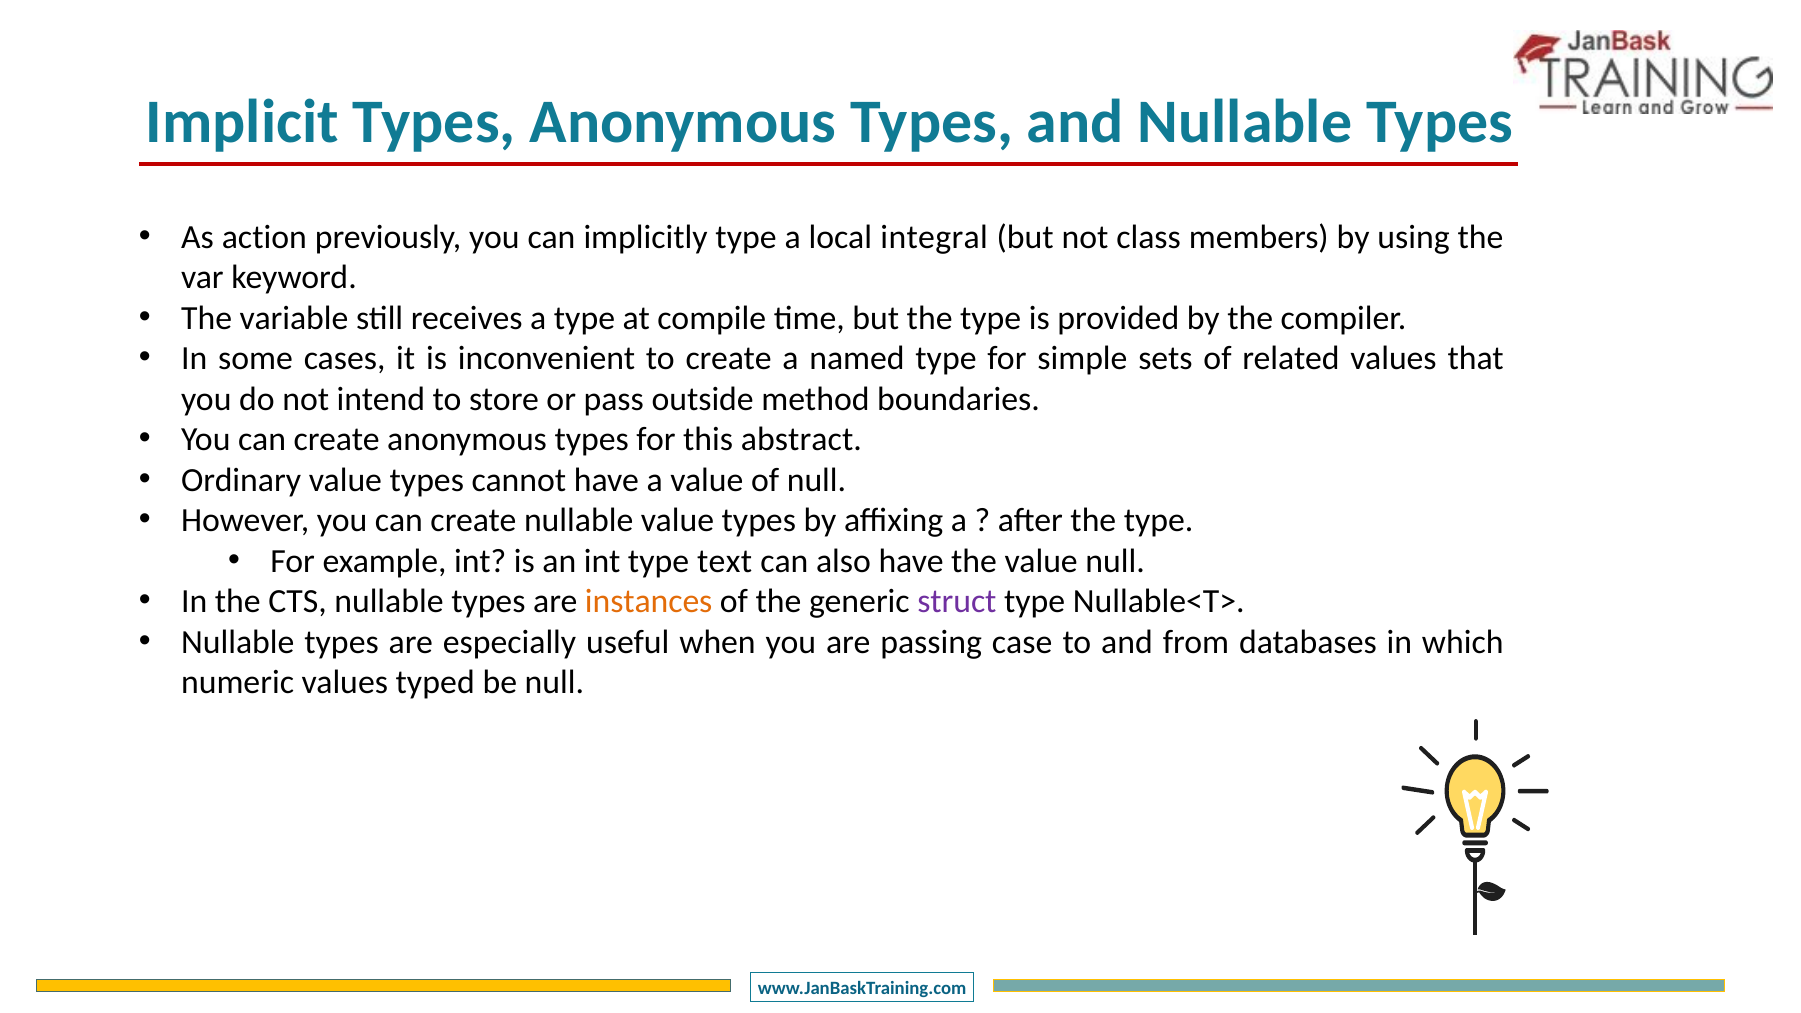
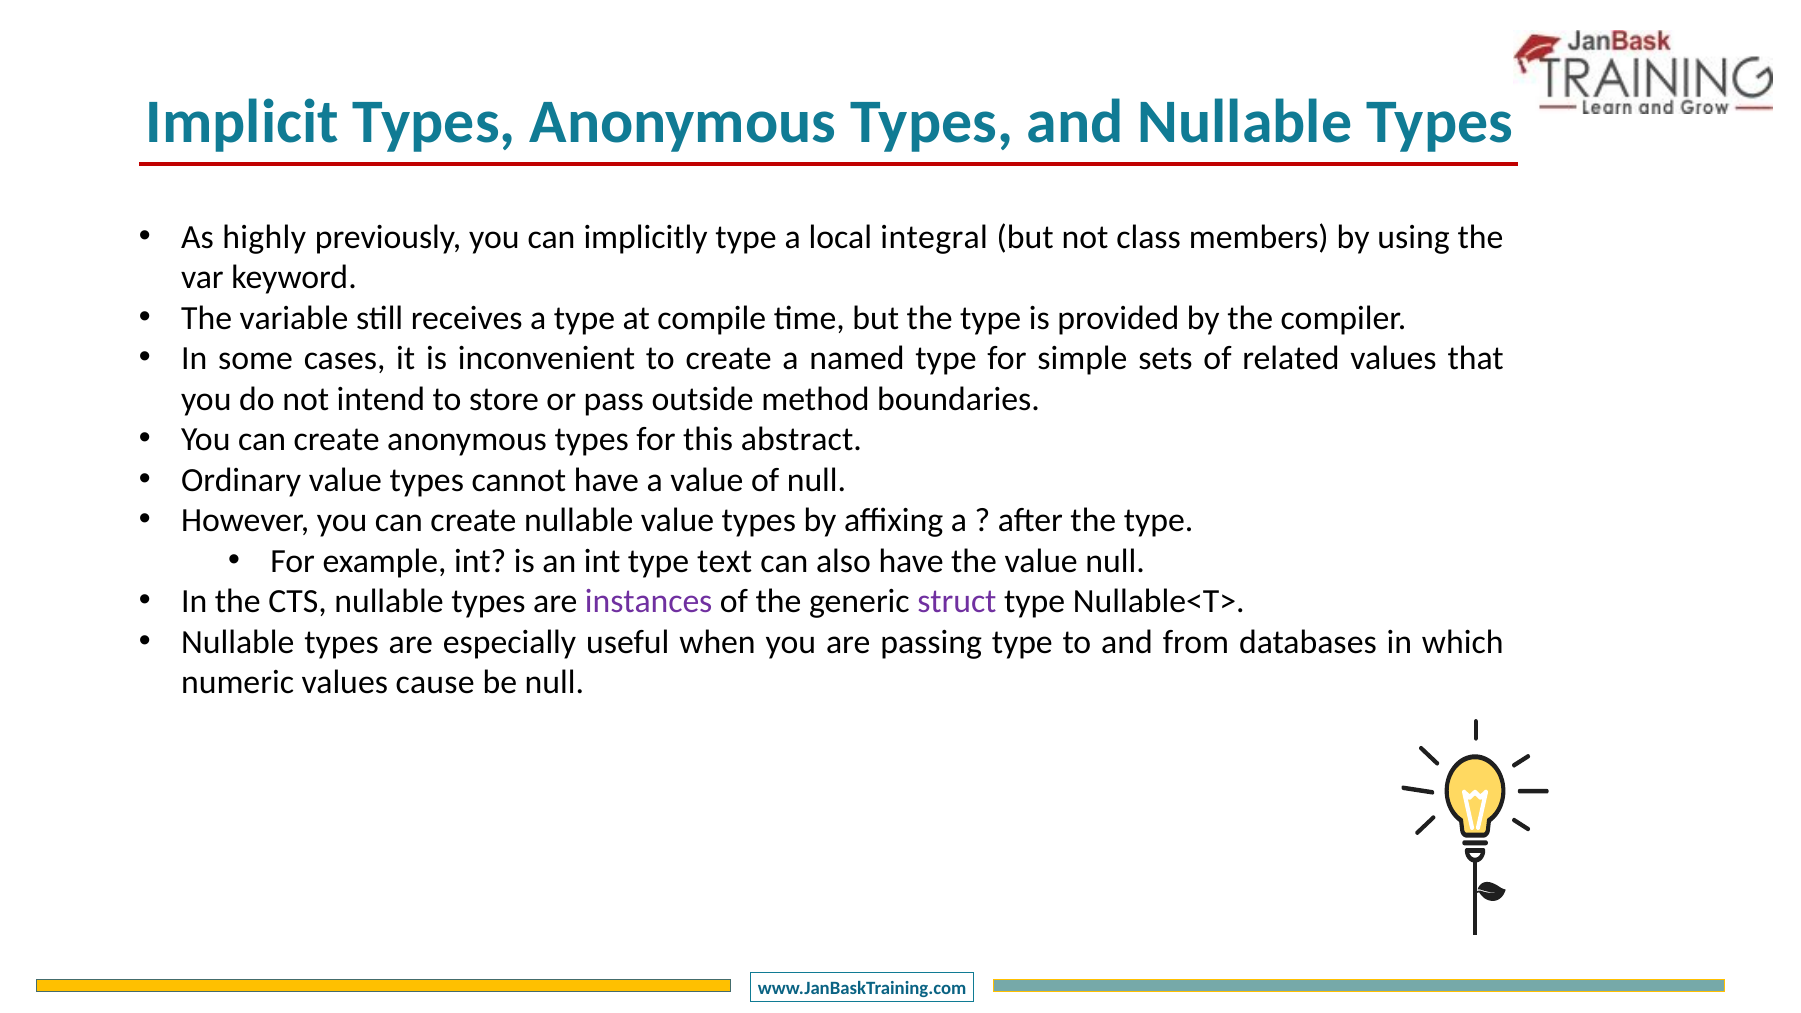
action: action -> highly
instances colour: orange -> purple
passing case: case -> type
typed: typed -> cause
